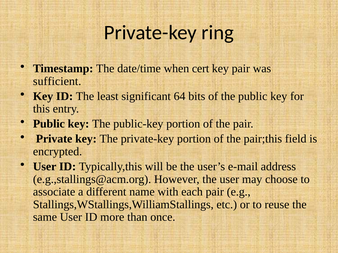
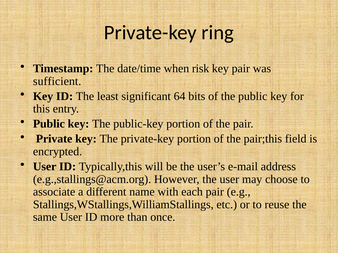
cert: cert -> risk
